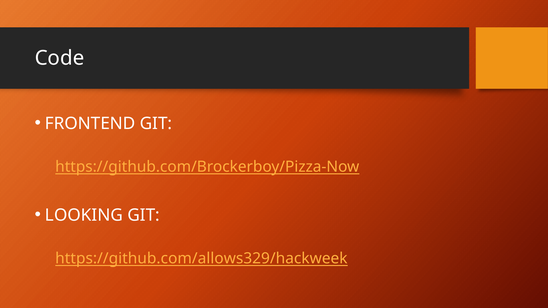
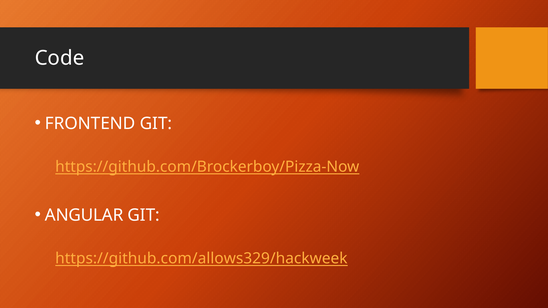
LOOKING: LOOKING -> ANGULAR
